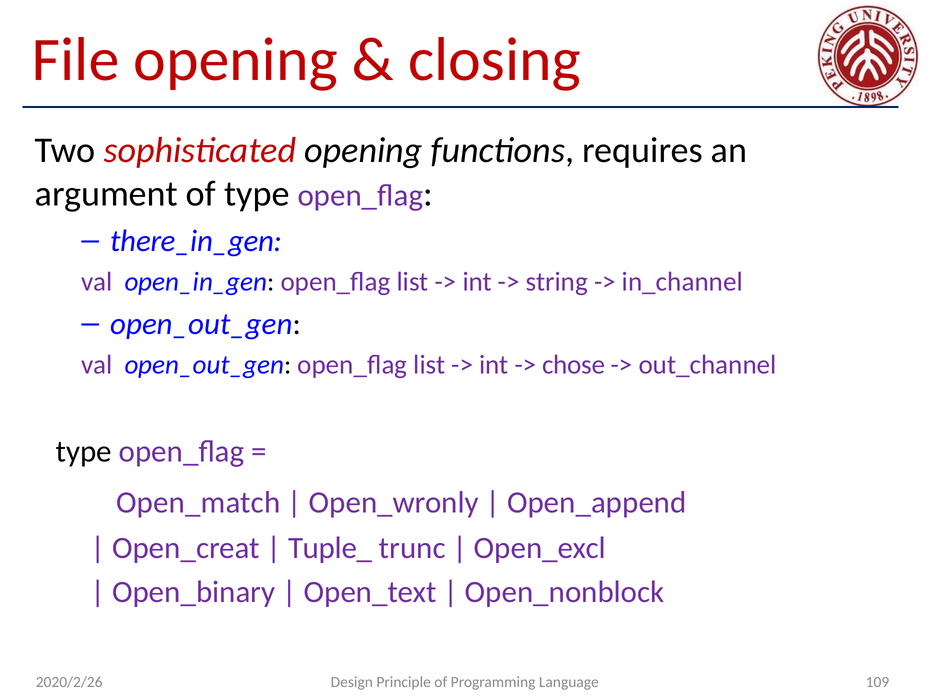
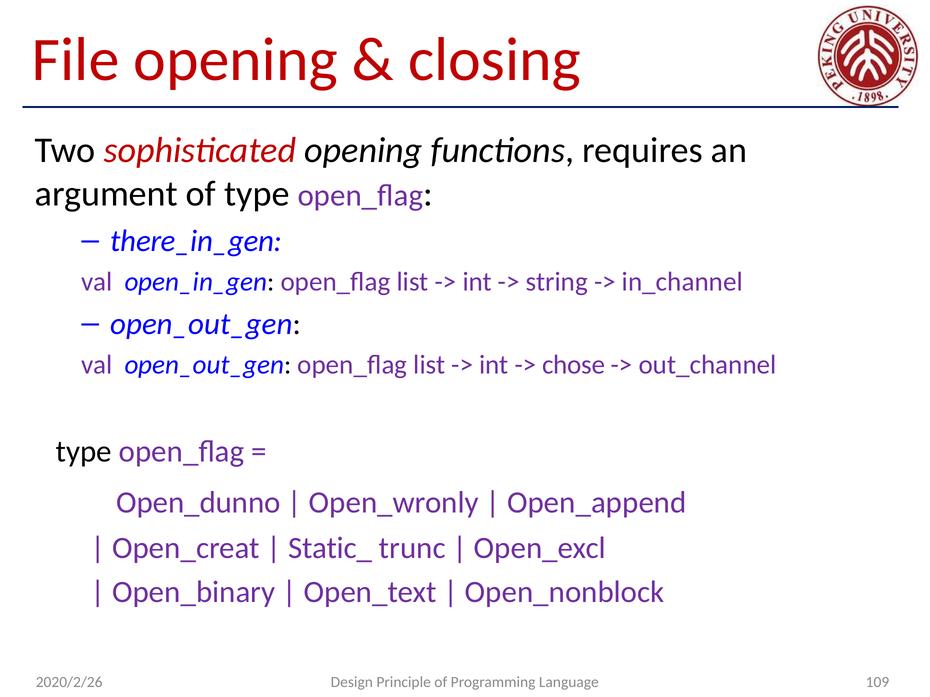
Open_match: Open_match -> Open_dunno
Tuple_: Tuple_ -> Static_
